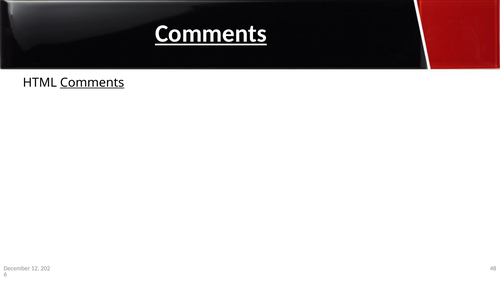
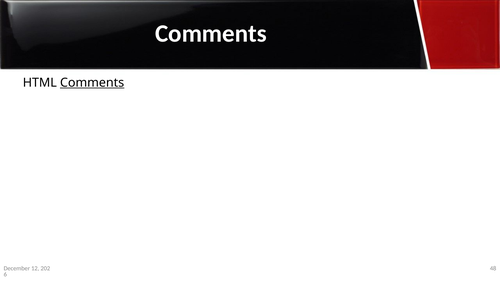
Comments at (211, 34) underline: present -> none
